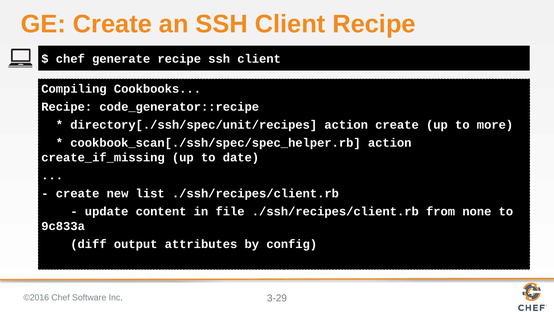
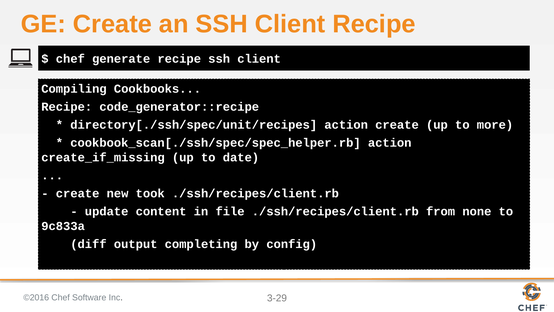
list: list -> took
attributes: attributes -> completing
